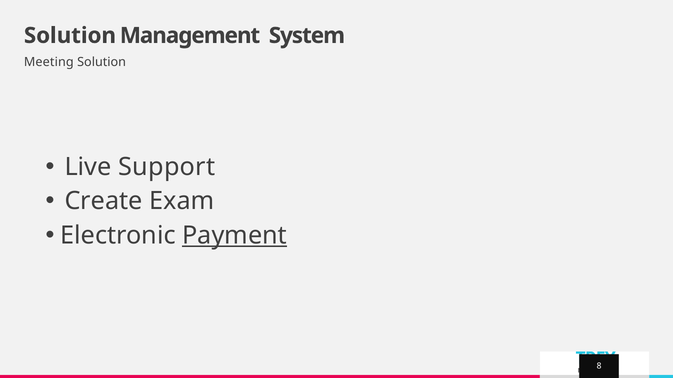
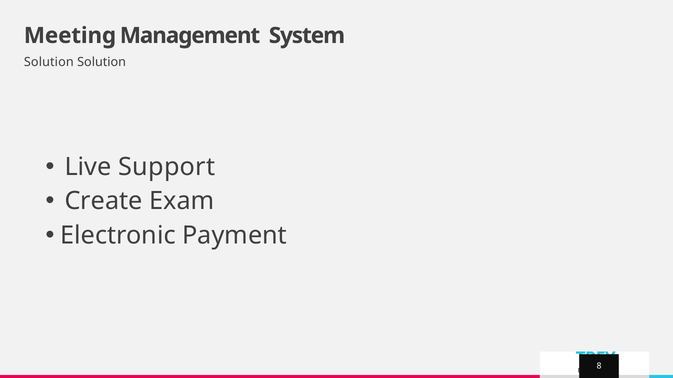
Solution at (70, 36): Solution -> Meeting
Meeting at (49, 62): Meeting -> Solution
Payment underline: present -> none
